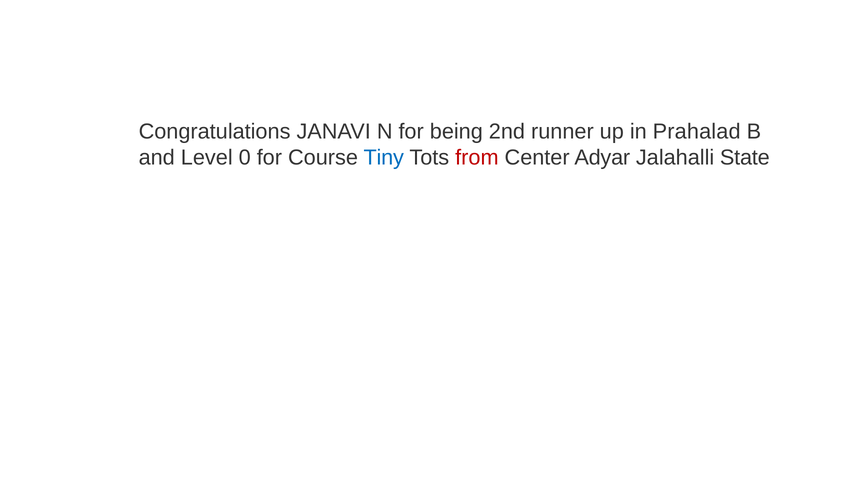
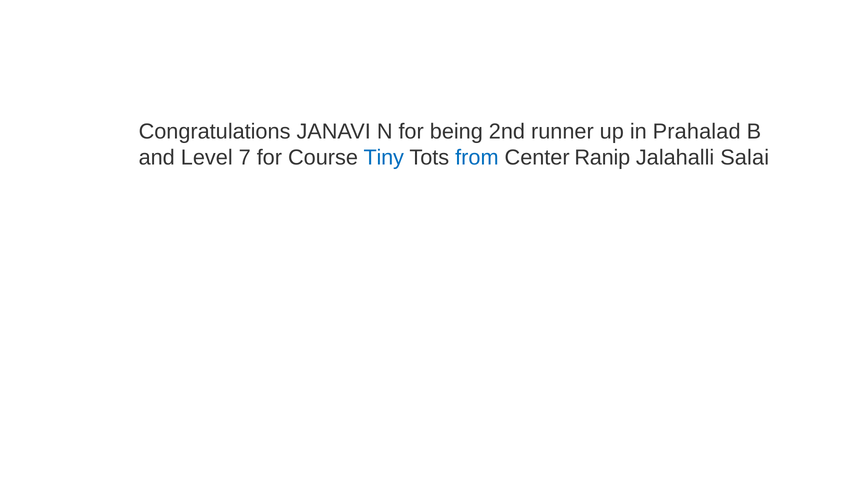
0: 0 -> 7
from colour: red -> blue
Adyar: Adyar -> Ranip
State: State -> Salai
